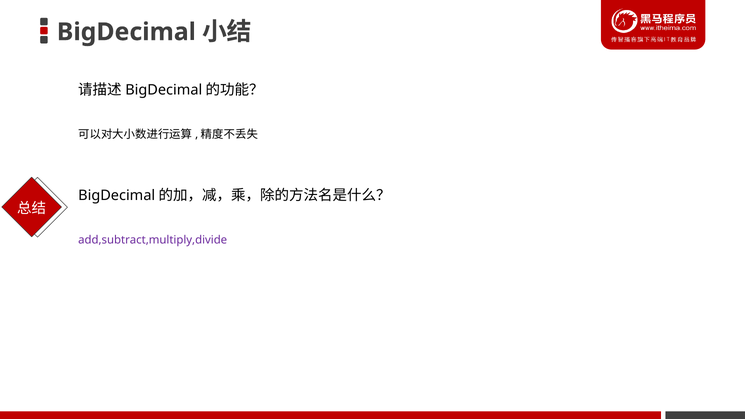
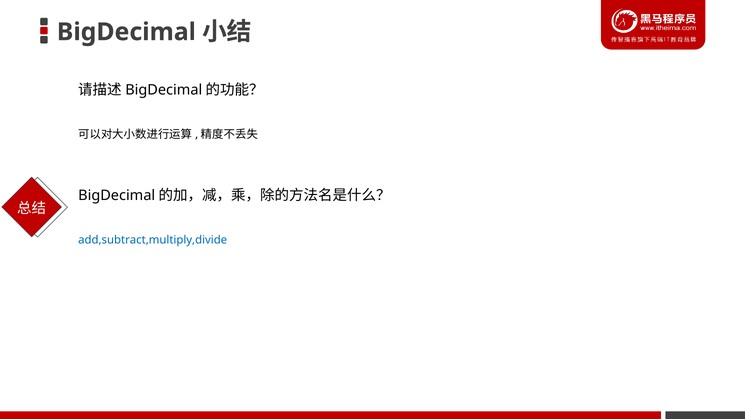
add,subtract,multiply,divide colour: purple -> blue
